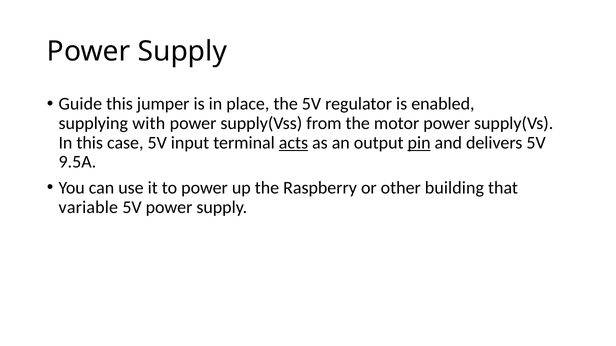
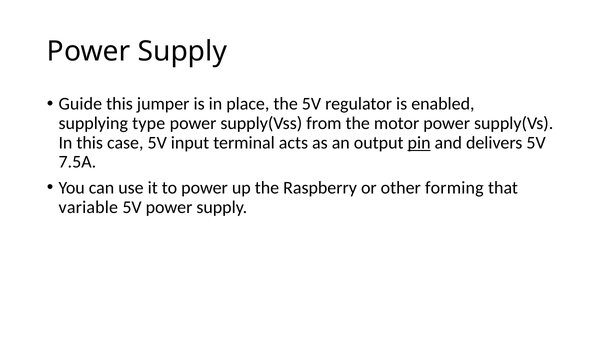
with: with -> type
acts underline: present -> none
9.5A: 9.5A -> 7.5A
building: building -> forming
